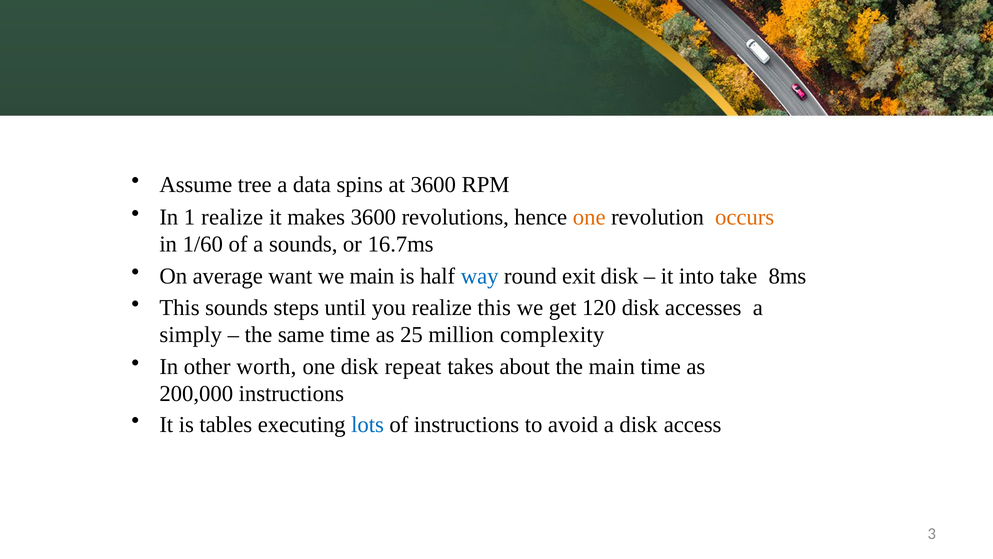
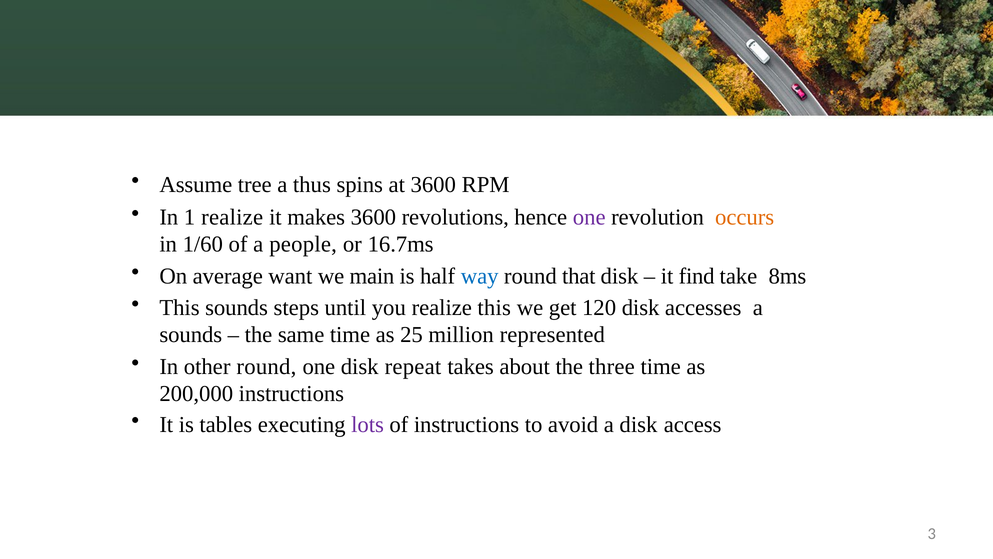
data: data -> thus
one at (589, 217) colour: orange -> purple
a sounds: sounds -> people
exit: exit -> that
into: into -> find
simply at (191, 335): simply -> sounds
complexity: complexity -> represented
other worth: worth -> round
the main: main -> three
lots colour: blue -> purple
